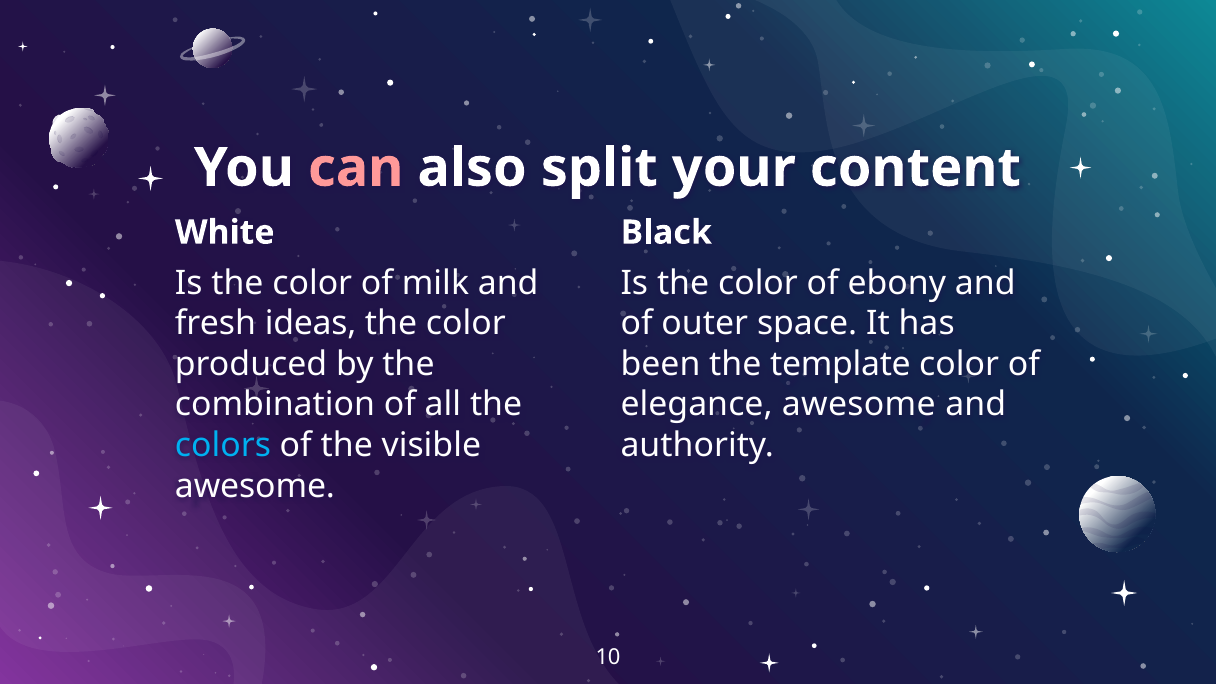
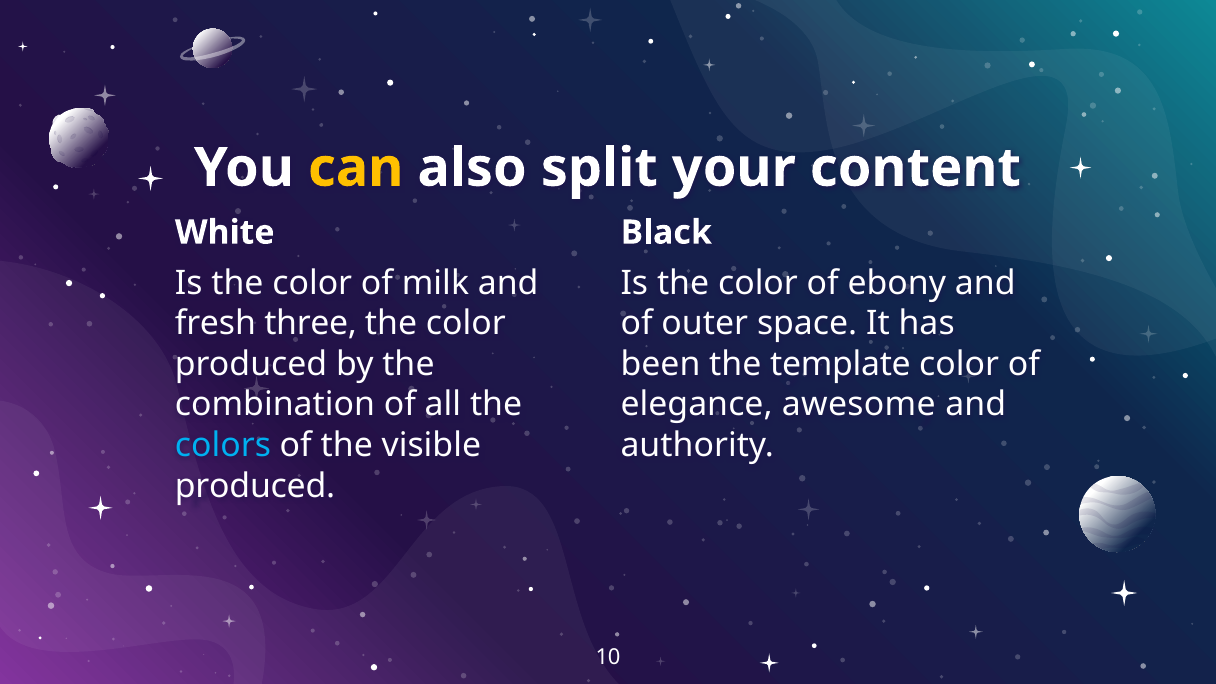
can colour: pink -> yellow
ideas: ideas -> three
awesome at (255, 486): awesome -> produced
